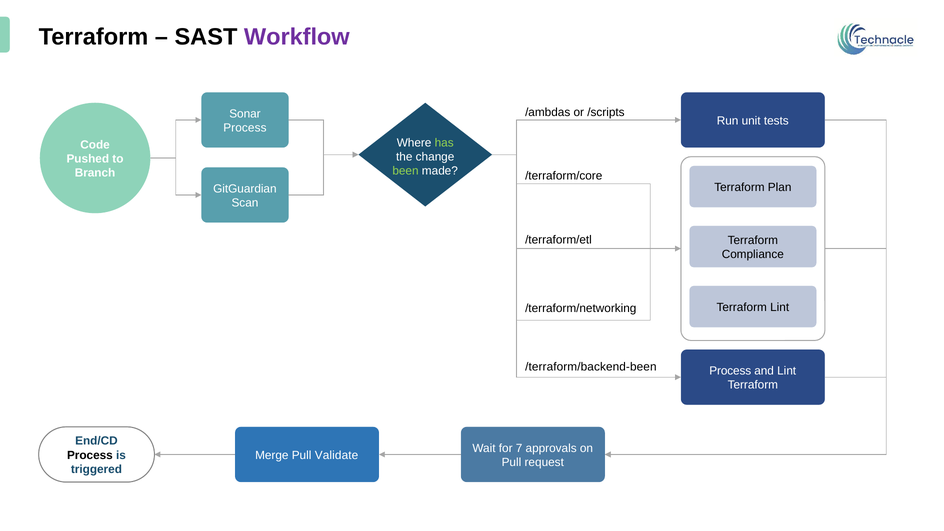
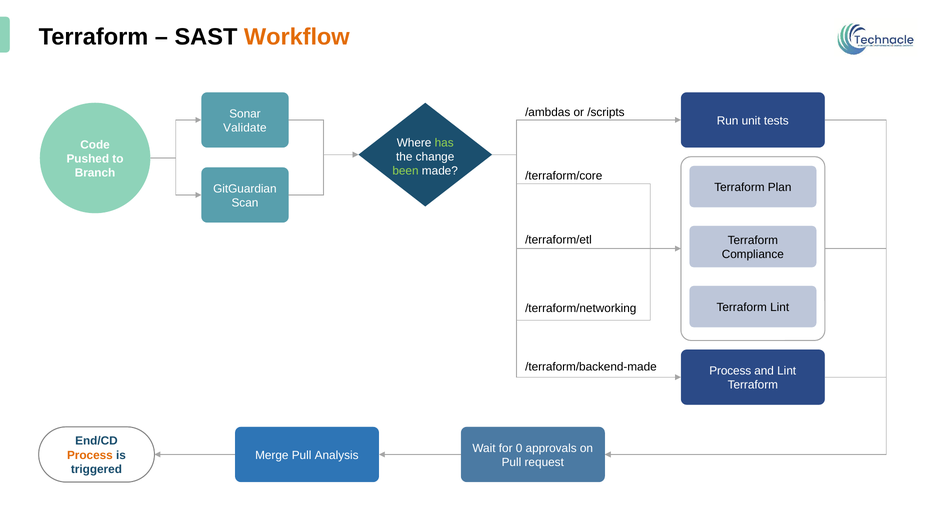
Workflow colour: purple -> orange
Process at (245, 128): Process -> Validate
/terraform/backend-been: /terraform/backend-been -> /terraform/backend-made
7: 7 -> 0
Process at (90, 455) colour: black -> orange
Validate: Validate -> Analysis
